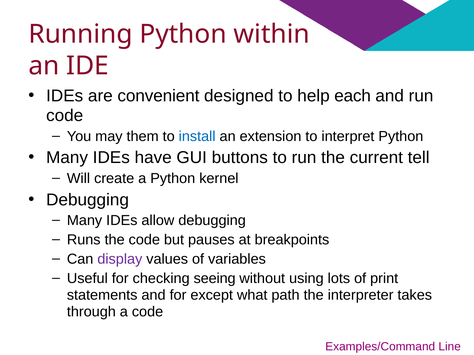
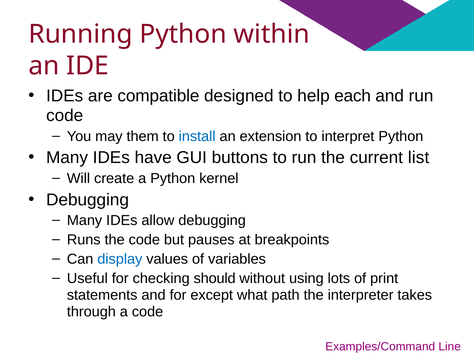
convenient: convenient -> compatible
tell: tell -> list
display colour: purple -> blue
seeing: seeing -> should
